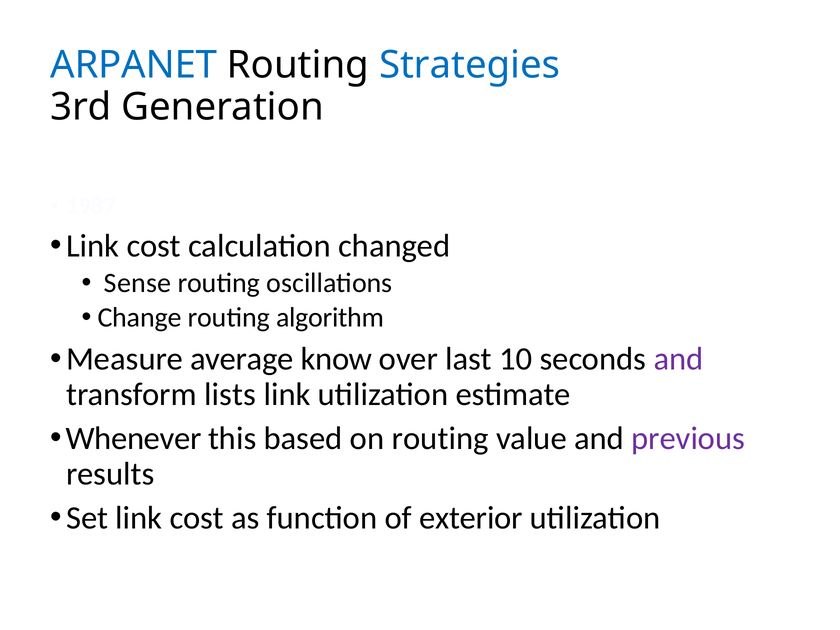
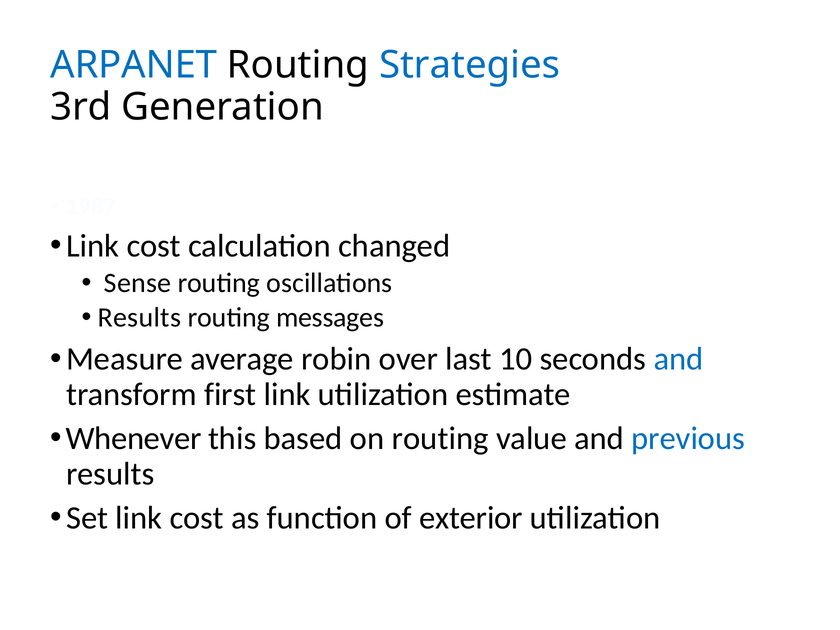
Change at (140, 318): Change -> Results
algorithm: algorithm -> messages
know: know -> robin
and at (679, 359) colour: purple -> blue
lists: lists -> first
previous colour: purple -> blue
